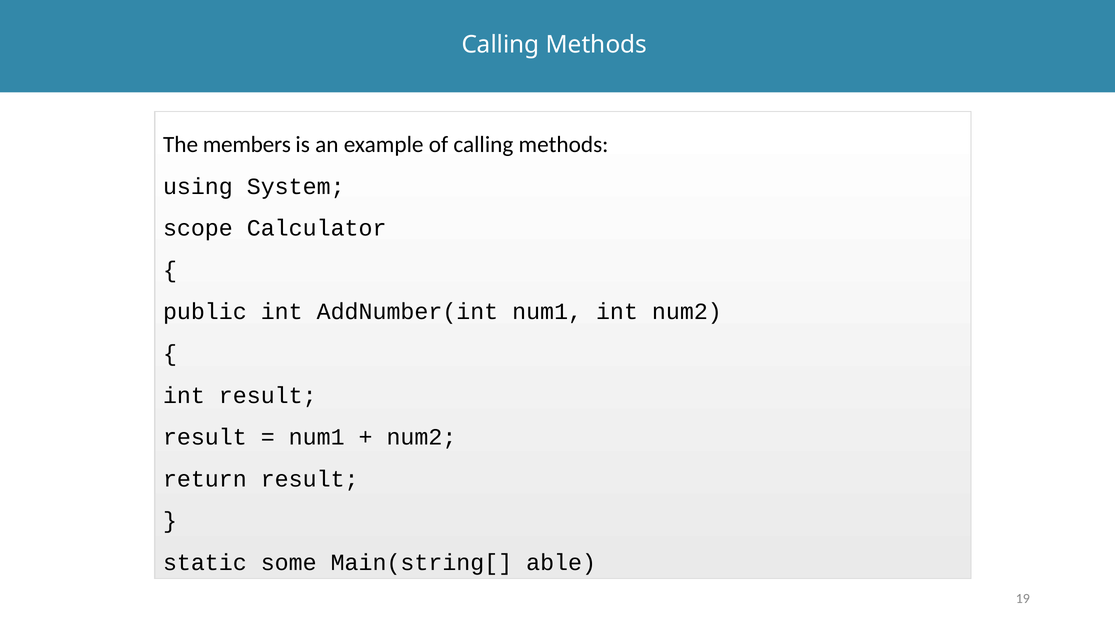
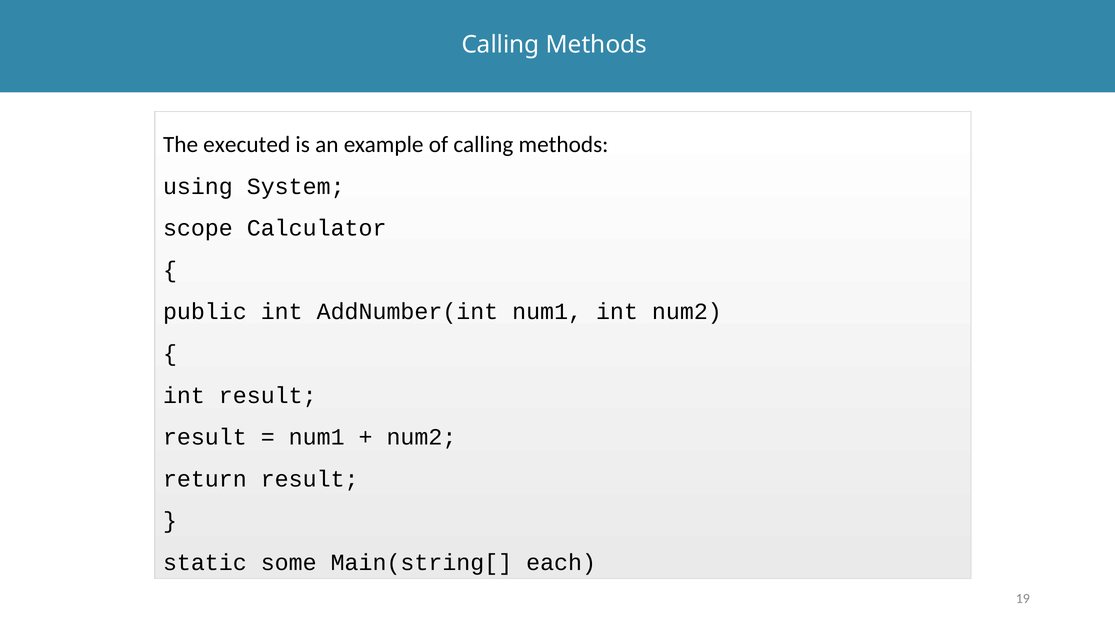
members: members -> executed
able: able -> each
